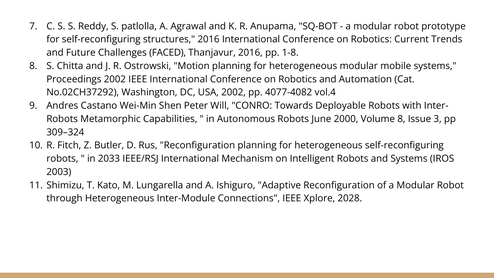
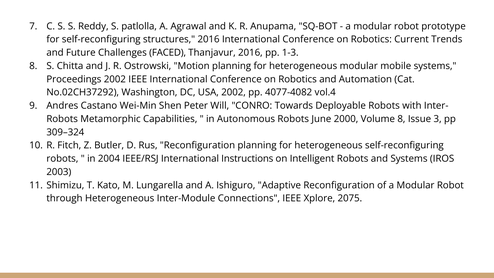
1-8: 1-8 -> 1-3
2033: 2033 -> 2004
Mechanism: Mechanism -> Instructions
2028: 2028 -> 2075
